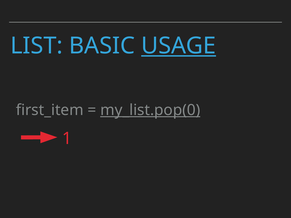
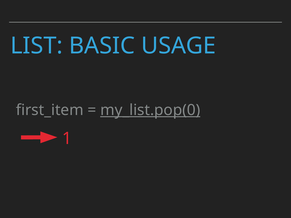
USAGE underline: present -> none
